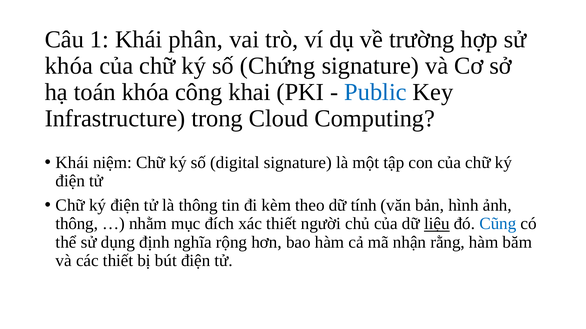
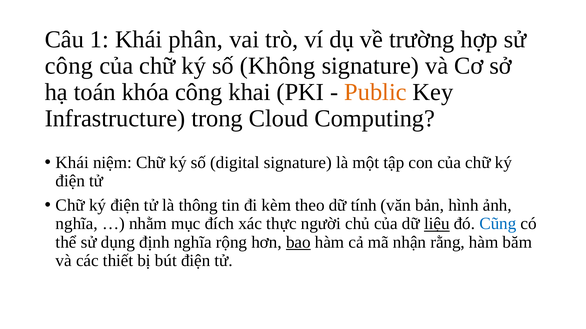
khóa at (69, 66): khóa -> công
Chứng: Chứng -> Không
Public colour: blue -> orange
thông at (77, 224): thông -> nghĩa
xác thiết: thiết -> thực
bao underline: none -> present
